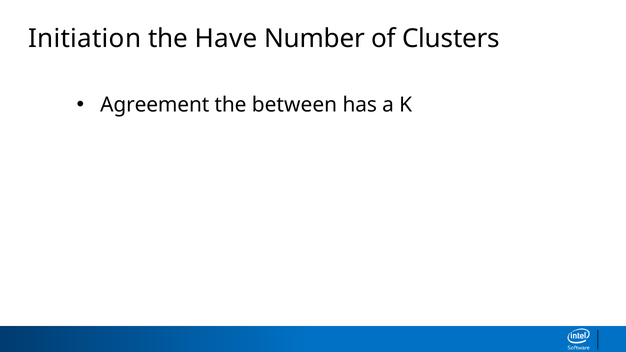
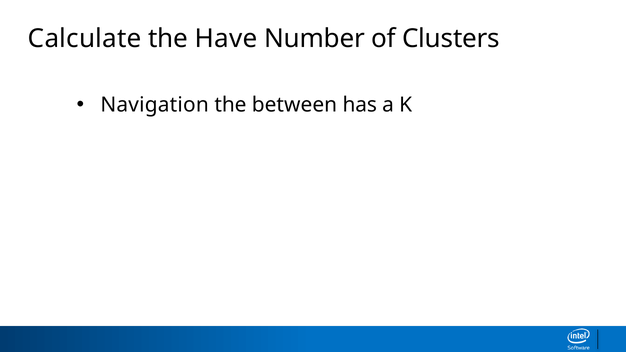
Initiation: Initiation -> Calculate
Agreement: Agreement -> Navigation
